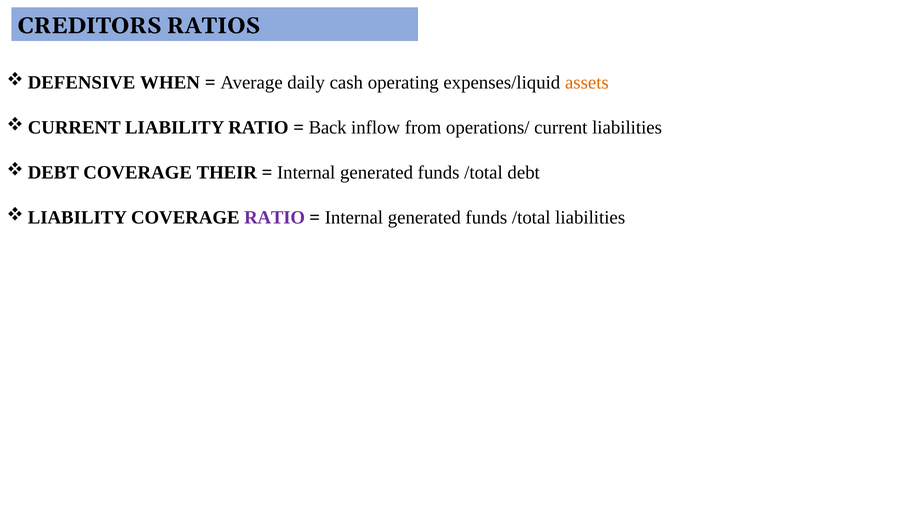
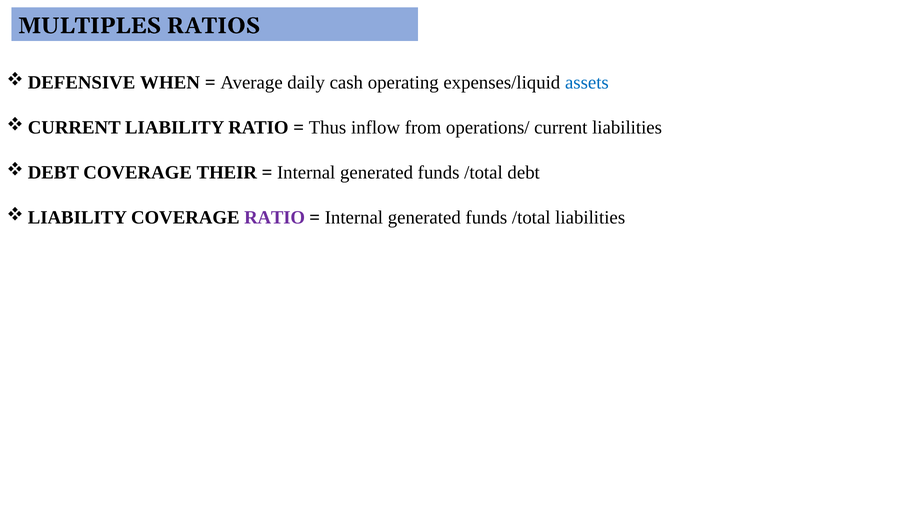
CREDITORS: CREDITORS -> MULTIPLES
assets colour: orange -> blue
Back: Back -> Thus
